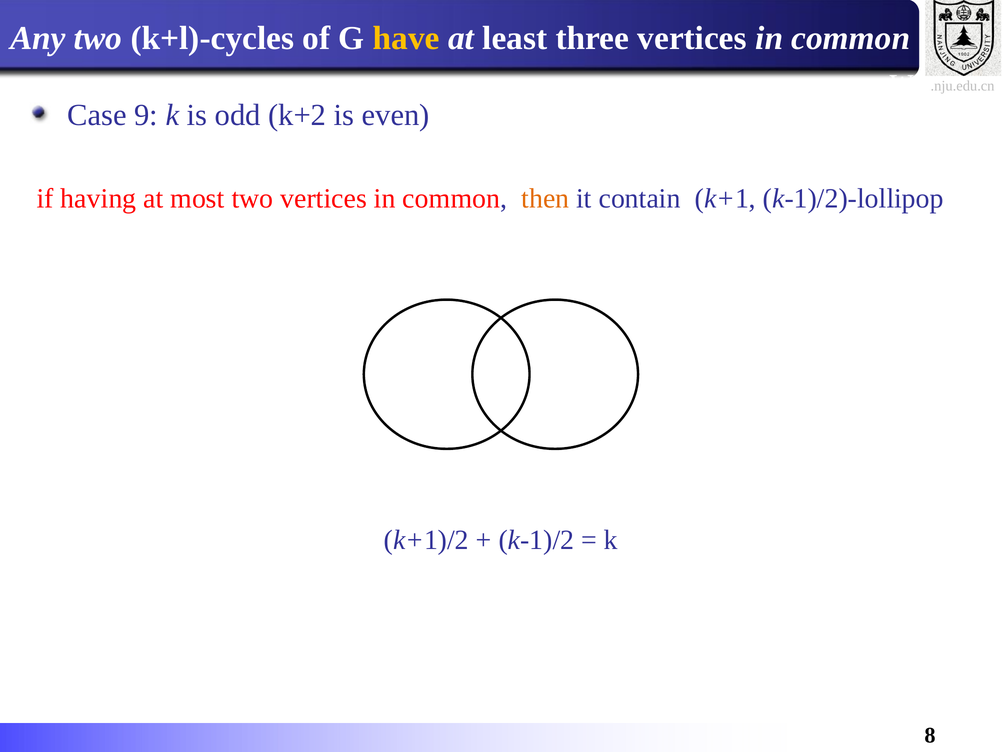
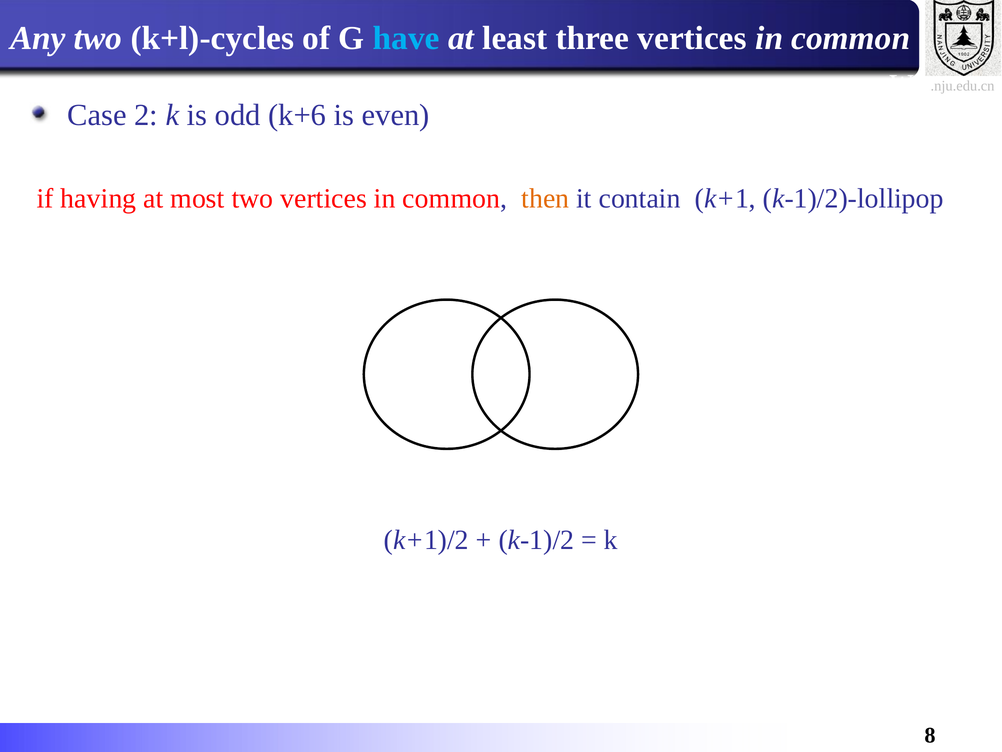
have colour: yellow -> light blue
9: 9 -> 2
k+2: k+2 -> k+6
